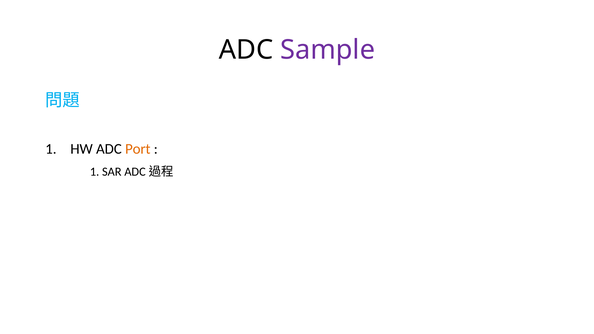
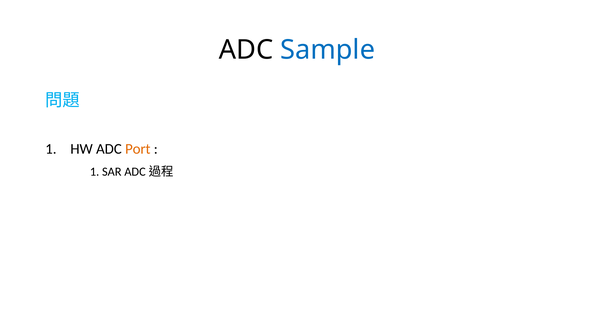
Sample colour: purple -> blue
